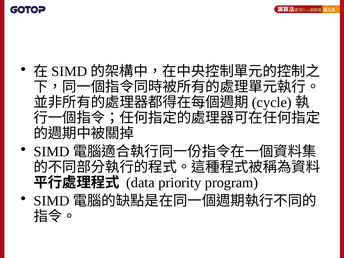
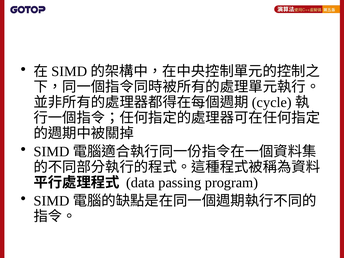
priority: priority -> passing
